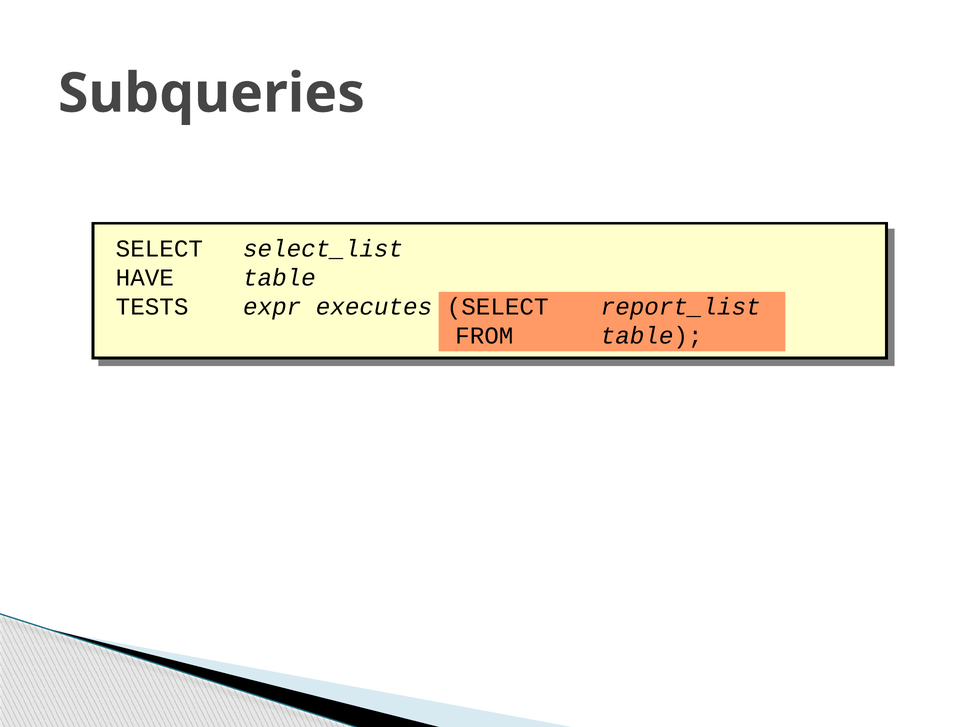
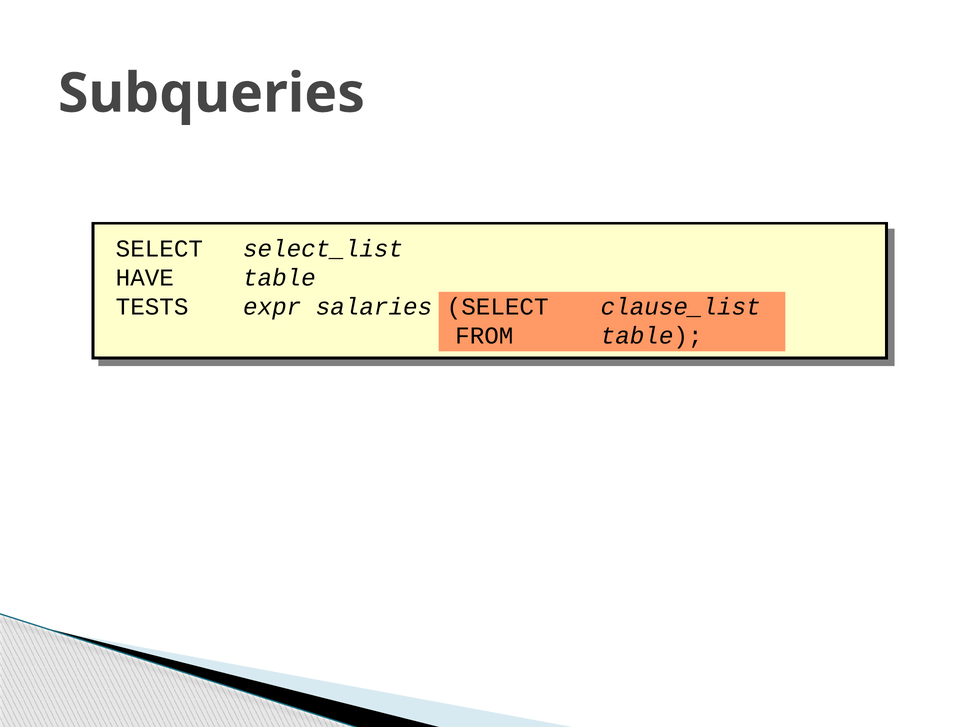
expr executes: executes -> salaries
report_list: report_list -> clause_list
